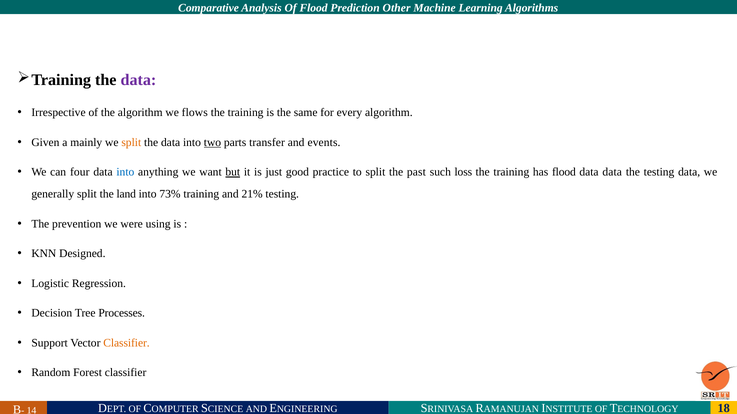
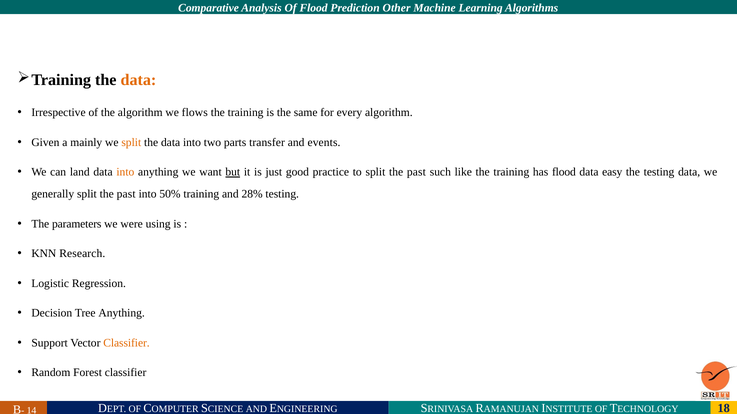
data at (138, 80) colour: purple -> orange
two underline: present -> none
four: four -> land
into at (125, 172) colour: blue -> orange
loss: loss -> like
data data: data -> easy
generally split the land: land -> past
73%: 73% -> 50%
21%: 21% -> 28%
prevention: prevention -> parameters
Designed: Designed -> Research
Tree Processes: Processes -> Anything
